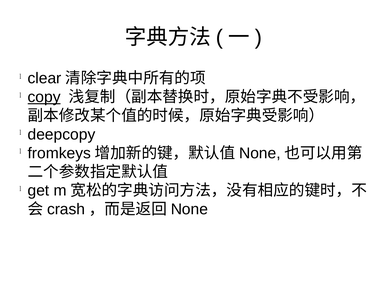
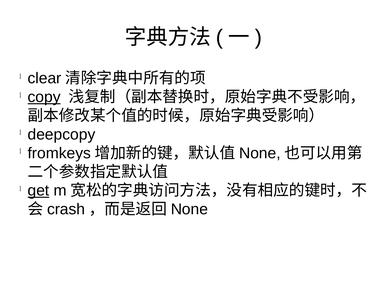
get underline: none -> present
